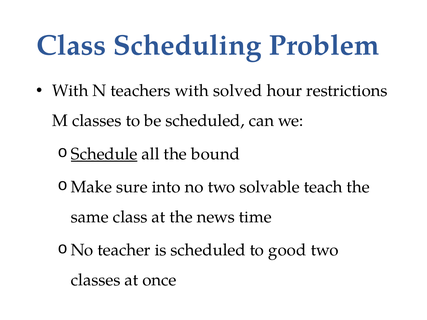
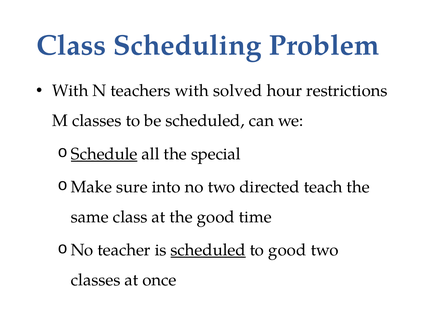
bound: bound -> special
solvable: solvable -> directed
the news: news -> good
scheduled at (208, 250) underline: none -> present
